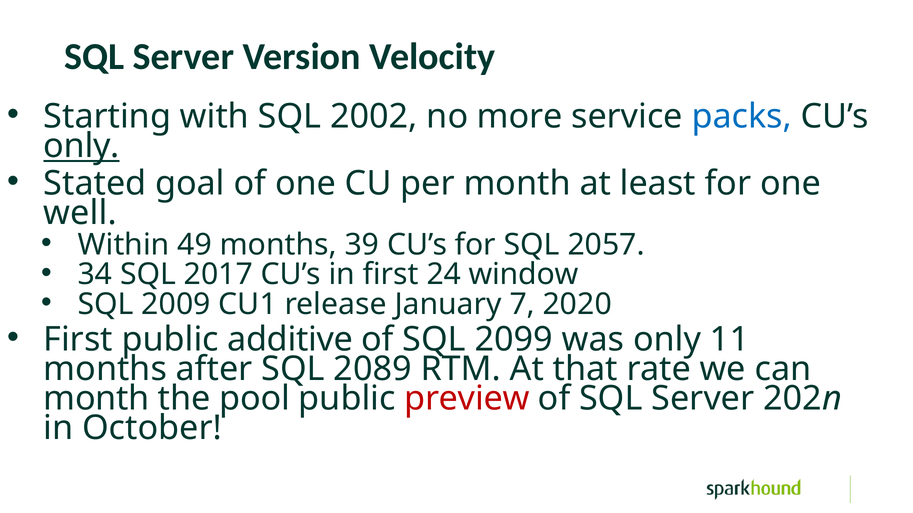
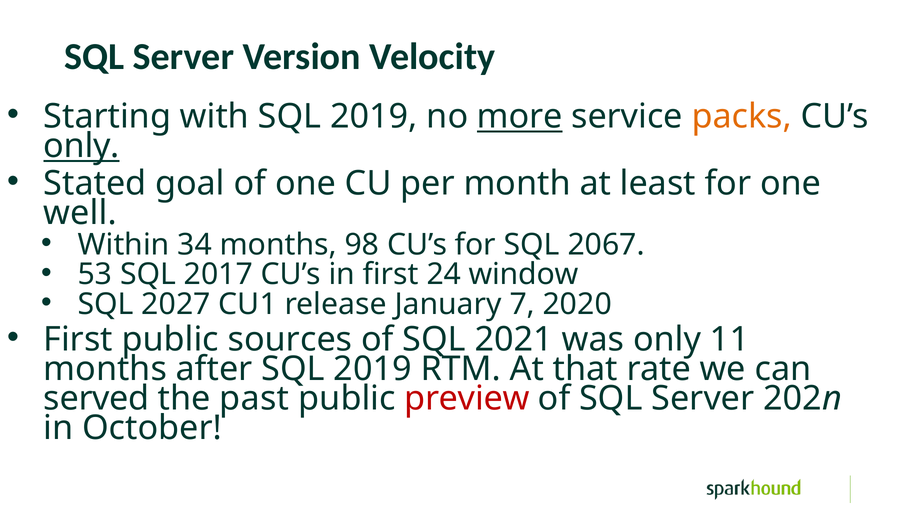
with SQL 2002: 2002 -> 2019
more underline: none -> present
packs colour: blue -> orange
49: 49 -> 34
39: 39 -> 98
2057: 2057 -> 2067
34: 34 -> 53
2009: 2009 -> 2027
additive: additive -> sources
2099: 2099 -> 2021
after SQL 2089: 2089 -> 2019
month at (96, 399): month -> served
pool: pool -> past
